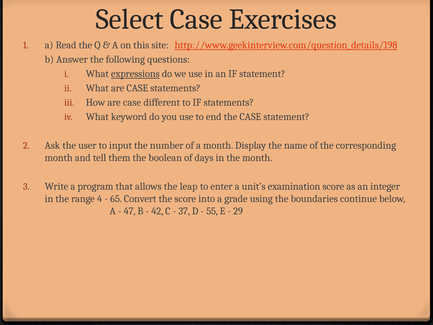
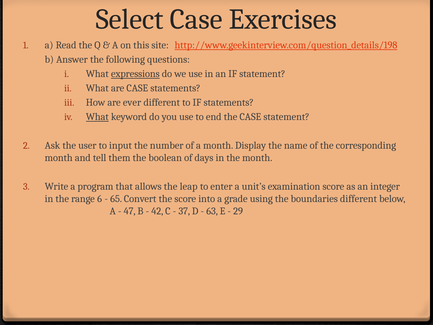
How are case: case -> ever
What at (97, 117) underline: none -> present
4: 4 -> 6
boundaries continue: continue -> different
55: 55 -> 63
